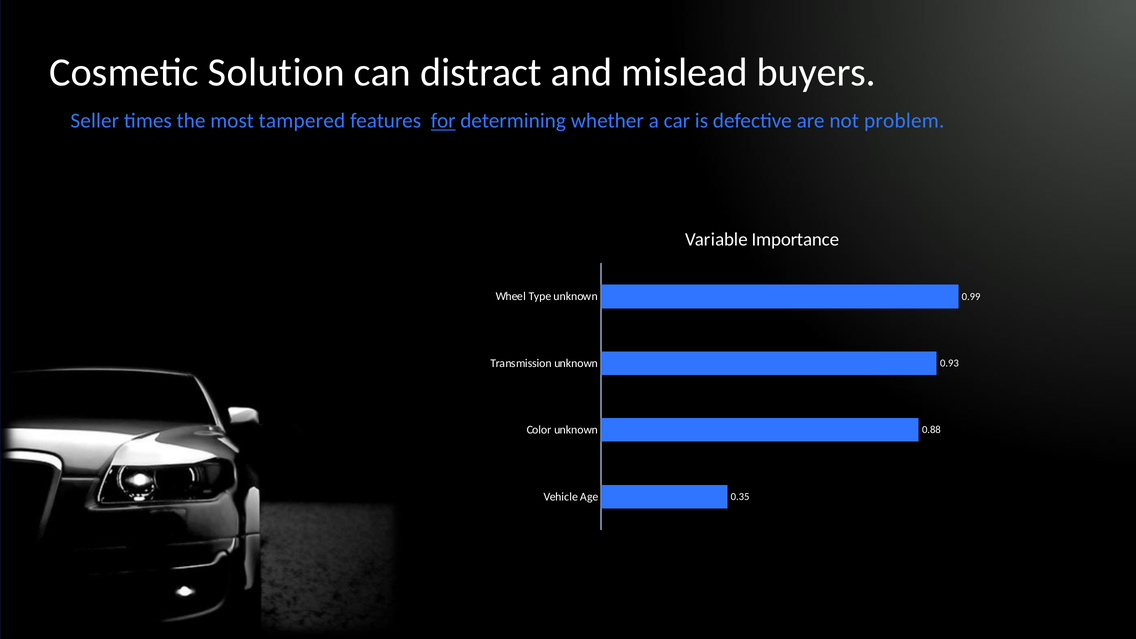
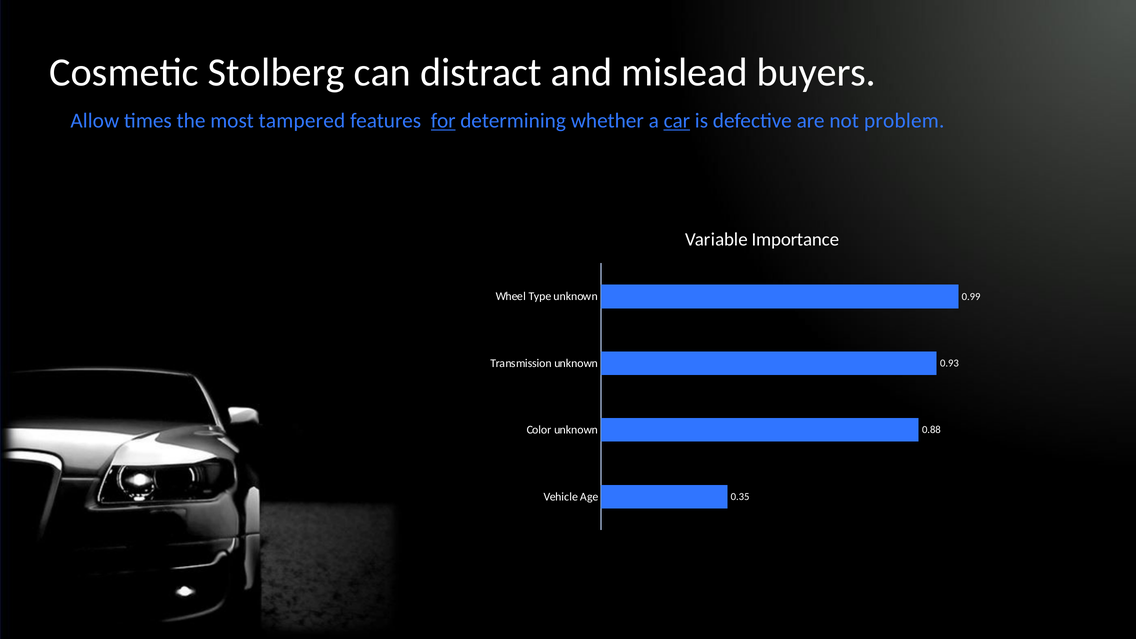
Solution: Solution -> Stolberg
Seller: Seller -> Allow
car underline: none -> present
